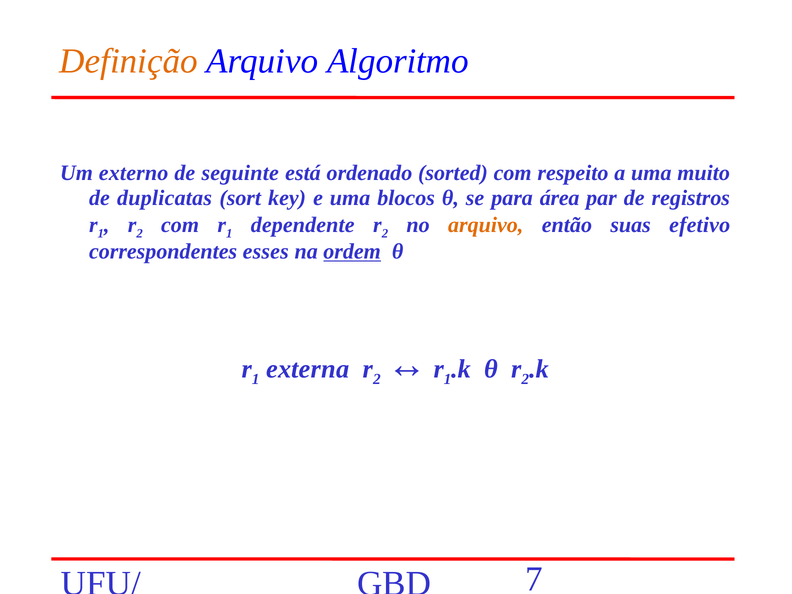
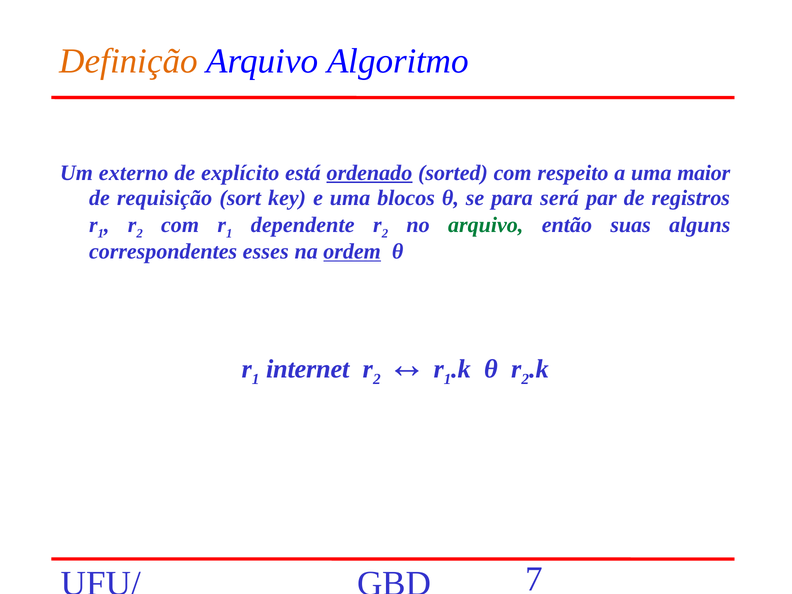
seguinte: seguinte -> explícito
ordenado underline: none -> present
muito: muito -> maior
duplicatas: duplicatas -> requisição
área: área -> será
arquivo at (486, 225) colour: orange -> green
efetivo: efetivo -> alguns
externa: externa -> internet
